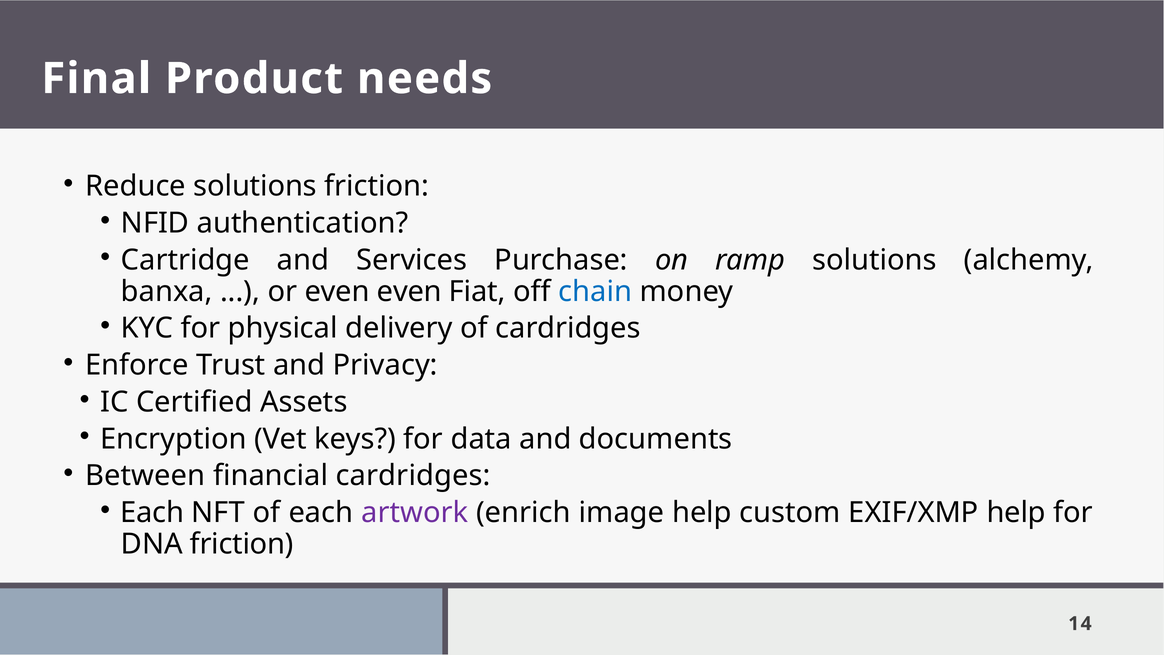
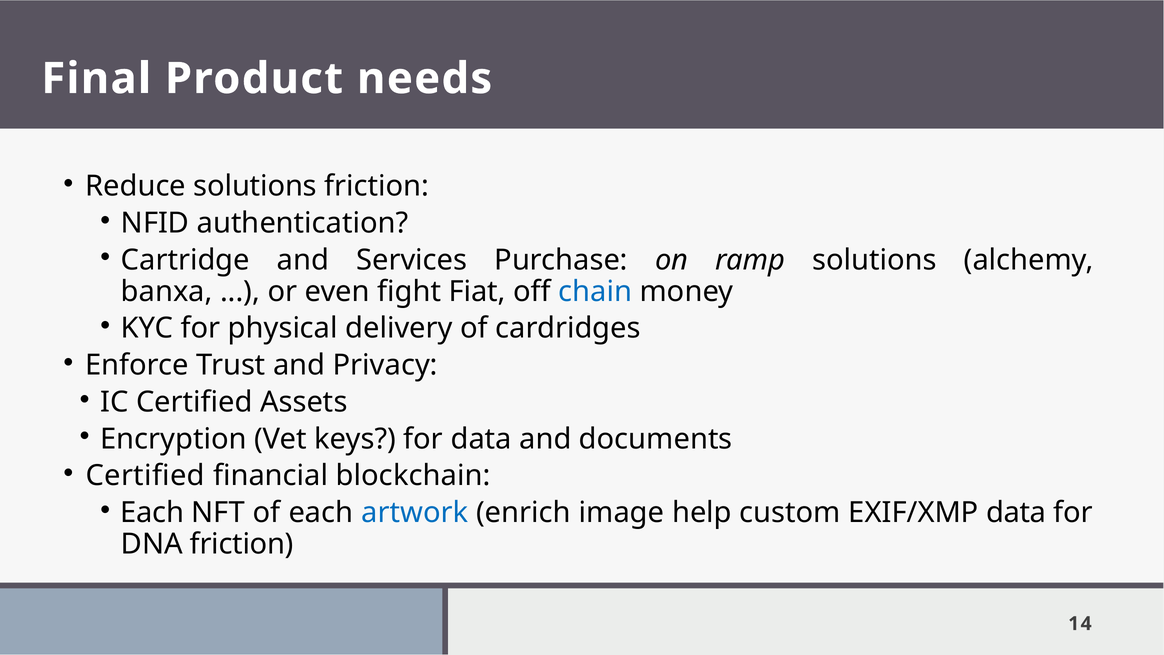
even even: even -> fight
Between at (145, 476): Between -> Certified
financial cardridges: cardridges -> blockchain
artwork colour: purple -> blue
EXIF/XMP help: help -> data
